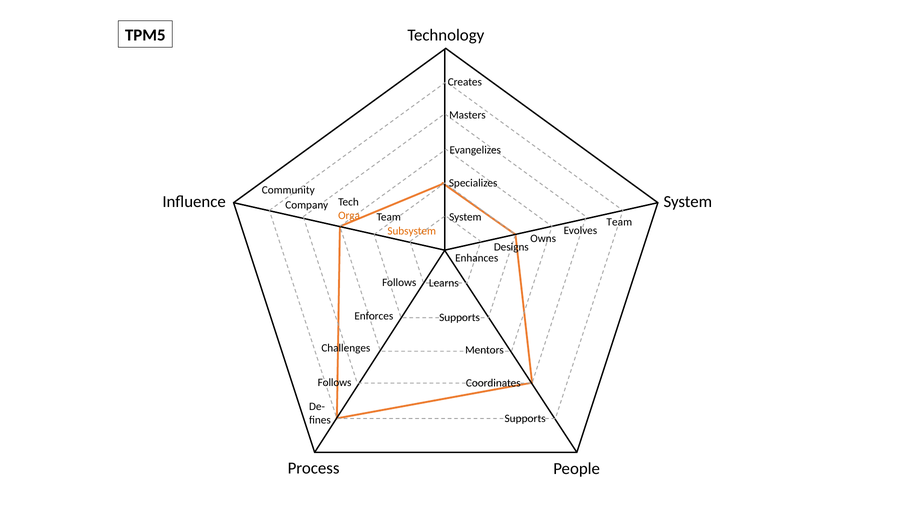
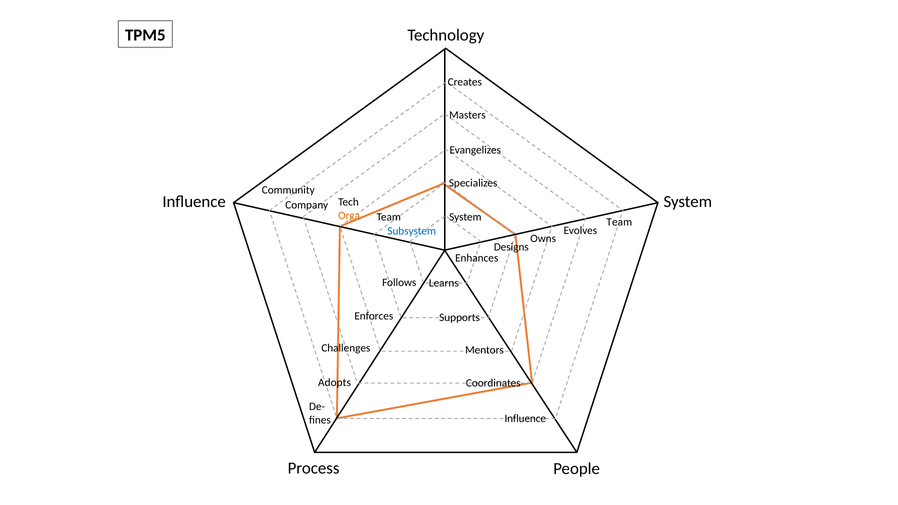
Subsystem colour: orange -> blue
Follows at (335, 383): Follows -> Adopts
Supports at (525, 419): Supports -> Influence
